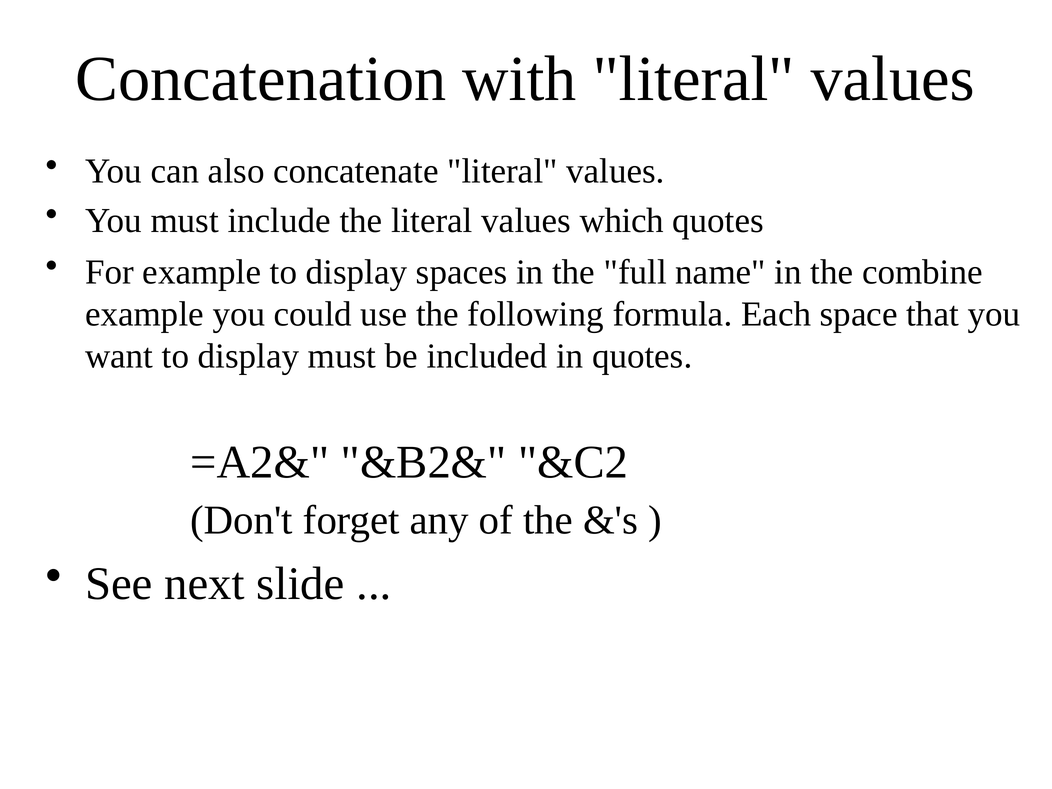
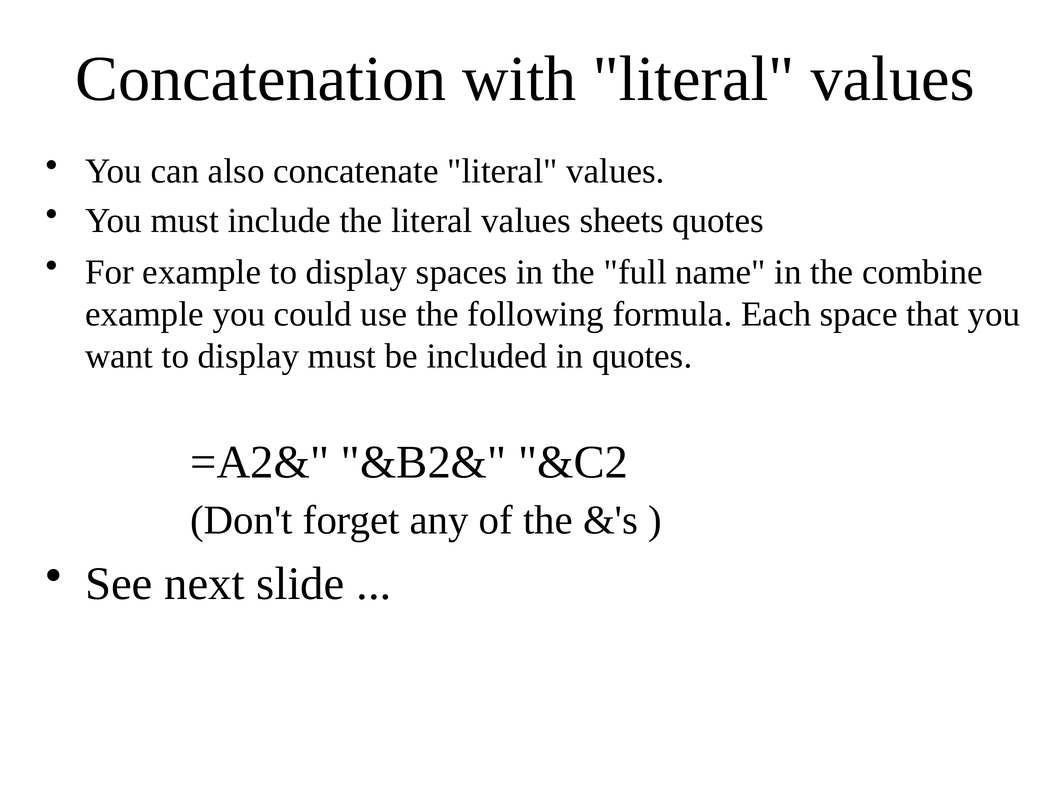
which: which -> sheets
